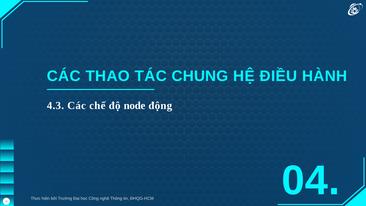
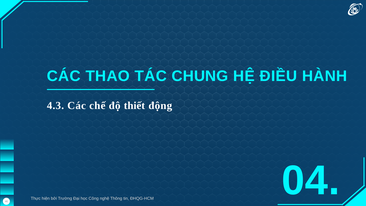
node: node -> thiết
